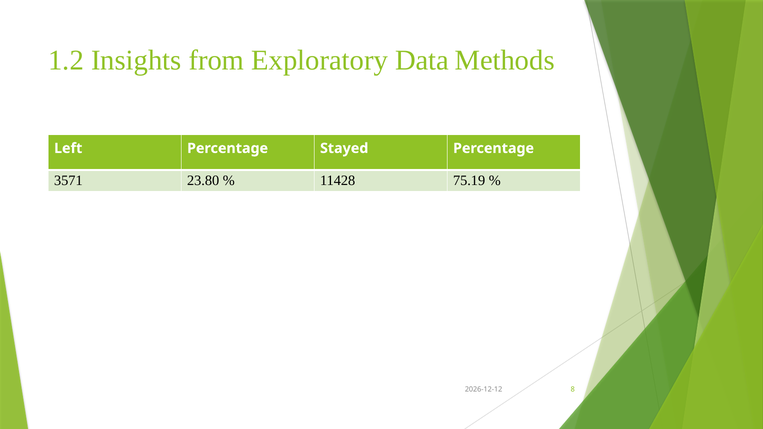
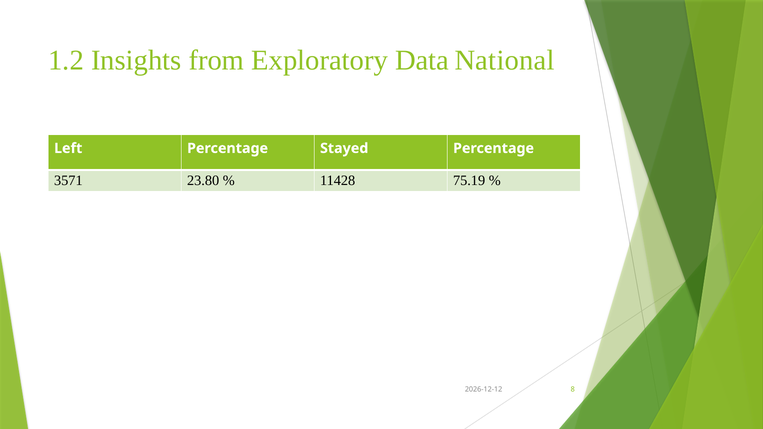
Methods: Methods -> National
